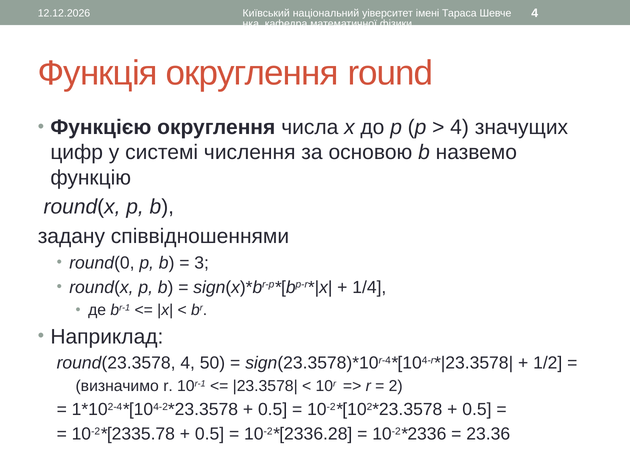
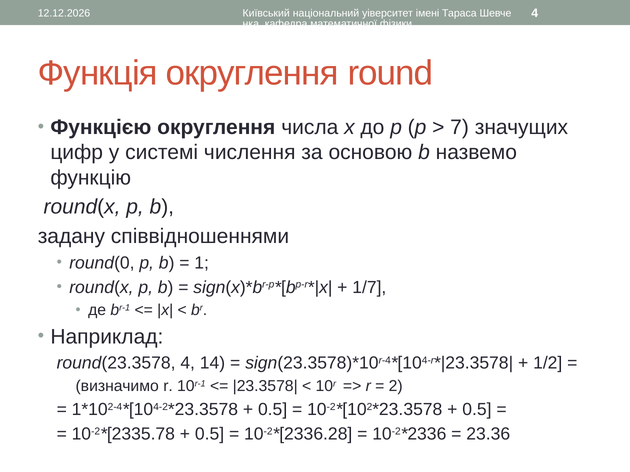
4 at (460, 127): 4 -> 7
3: 3 -> 1
1/4: 1/4 -> 1/7
50: 50 -> 14
